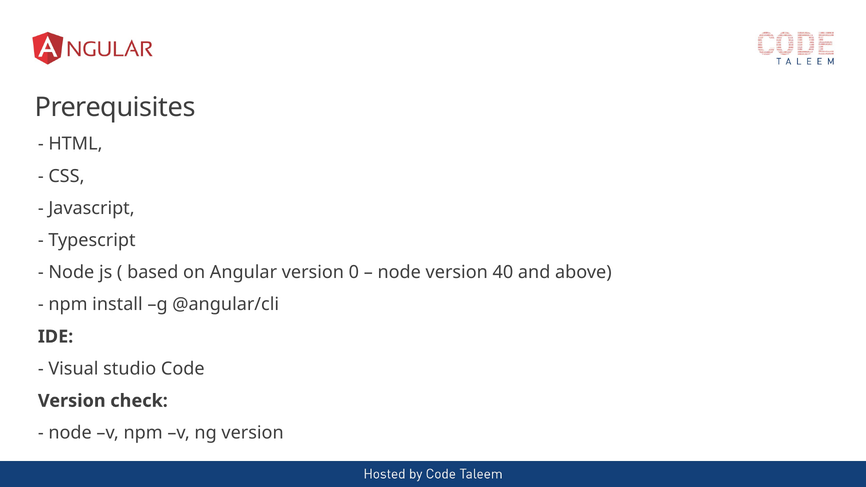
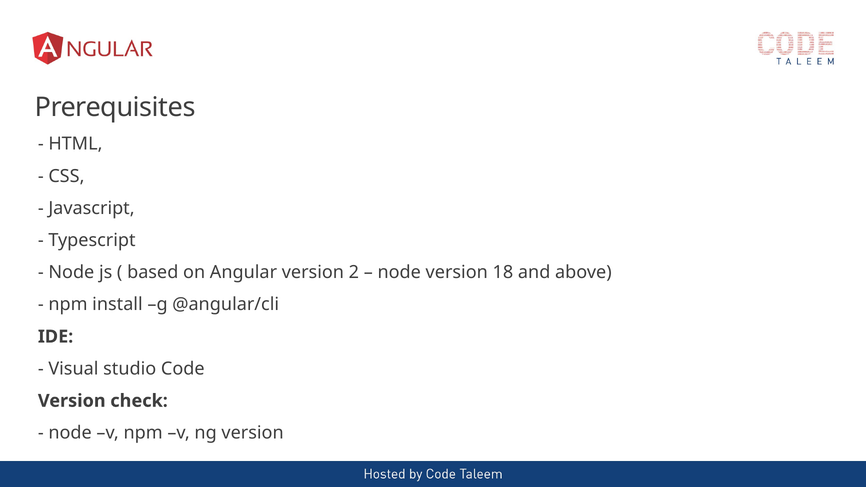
0: 0 -> 2
40: 40 -> 18
